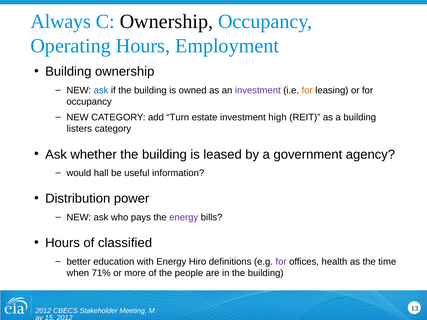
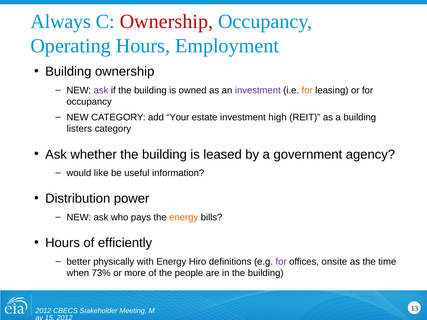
Ownership at (166, 22) colour: black -> red
ask at (101, 90) colour: blue -> purple
Turn: Turn -> Your
hall: hall -> like
energy at (184, 218) colour: purple -> orange
classified: classified -> efficiently
education: education -> physically
health: health -> onsite
71%: 71% -> 73%
